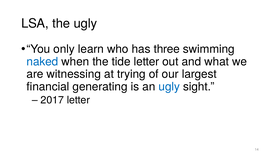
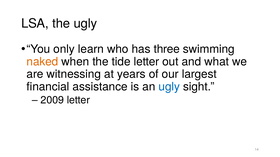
naked colour: blue -> orange
trying: trying -> years
generating: generating -> assistance
2017: 2017 -> 2009
